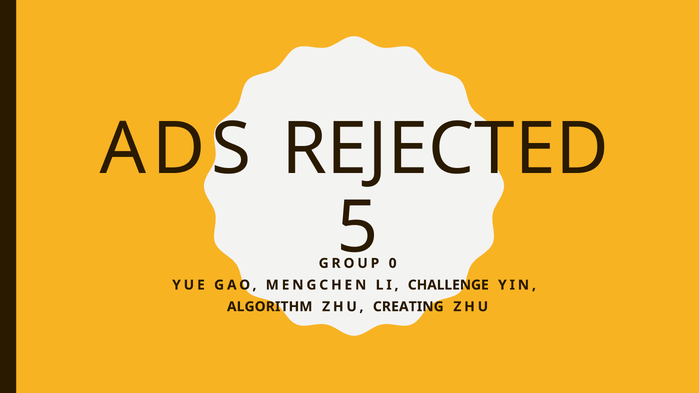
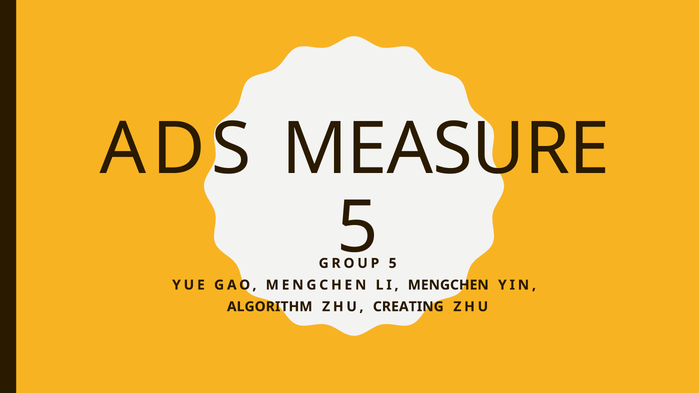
REJECTED: REJECTED -> MEASURE
0 at (393, 263): 0 -> 5
LI CHALLENGE: CHALLENGE -> MENGCHEN
